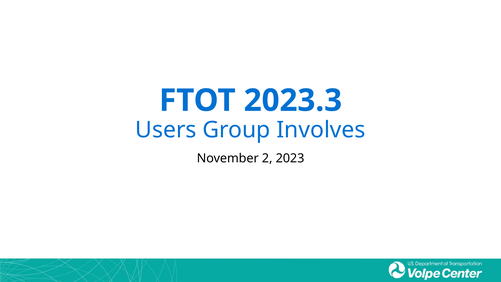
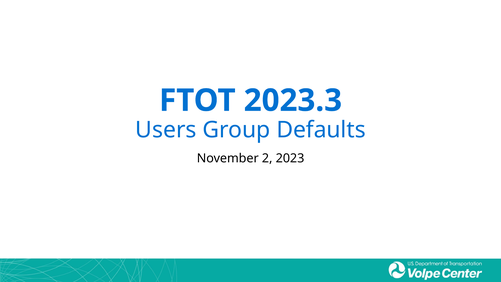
Involves: Involves -> Defaults
